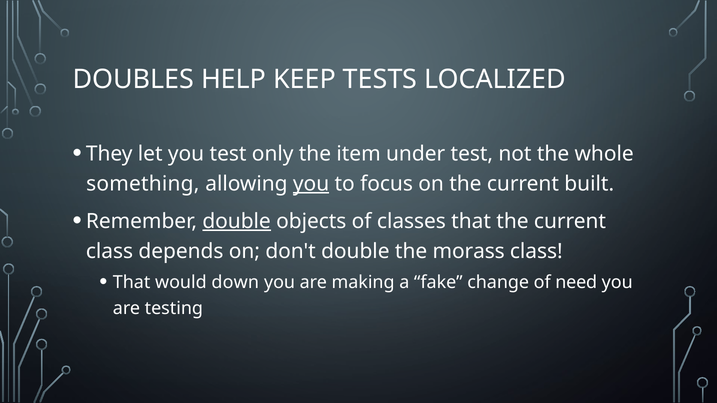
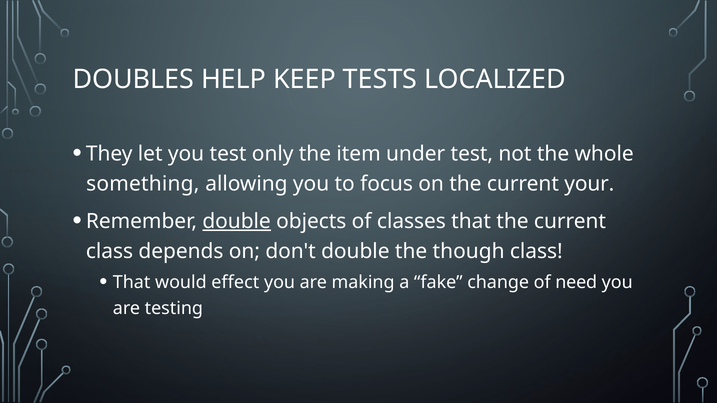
you at (311, 184) underline: present -> none
built: built -> your
morass: morass -> though
down: down -> effect
